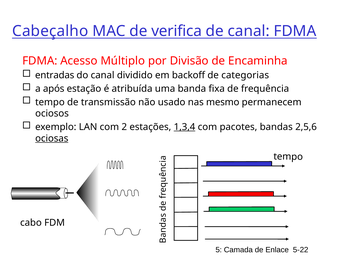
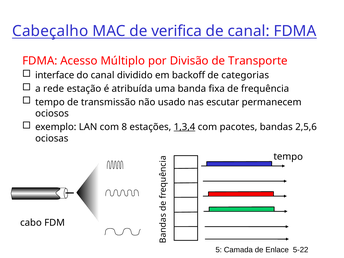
Encaminha: Encaminha -> Transporte
entradas: entradas -> interface
após: após -> rede
mesmo: mesmo -> escutar
2: 2 -> 8
ociosas underline: present -> none
